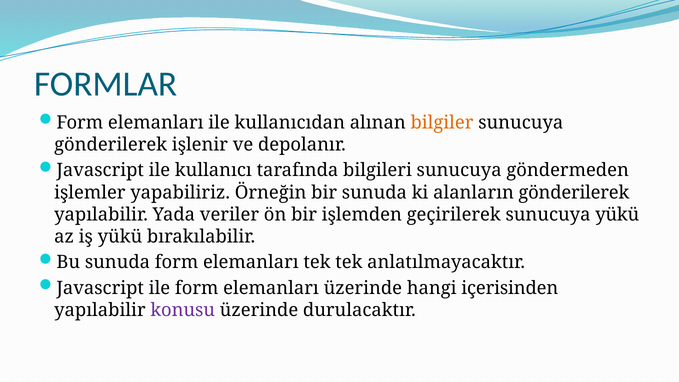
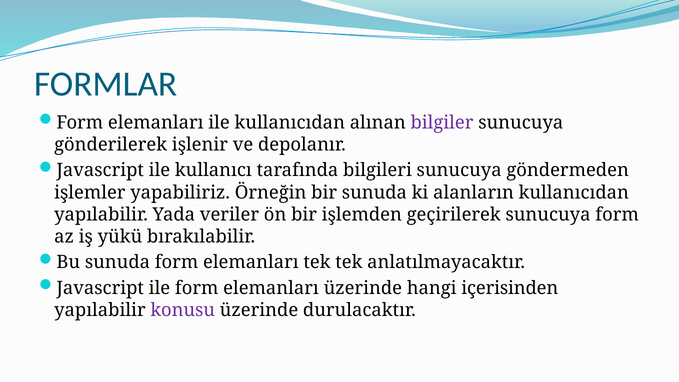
bilgiler colour: orange -> purple
alanların gönderilerek: gönderilerek -> kullanıcıdan
sunucuya yükü: yükü -> form
